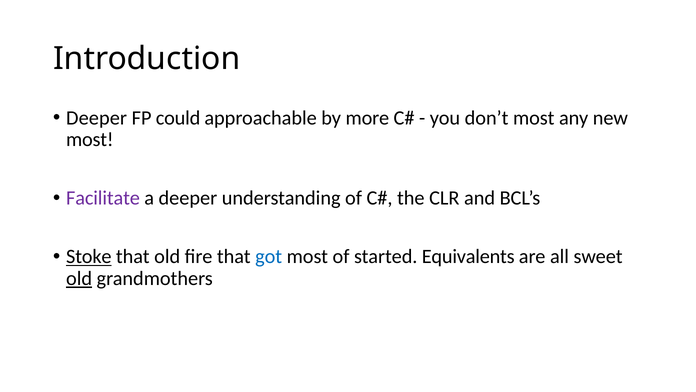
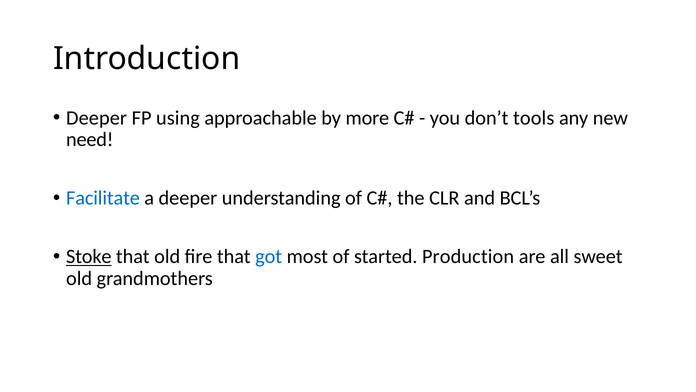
could: could -> using
don’t most: most -> tools
most at (90, 140): most -> need
Facilitate colour: purple -> blue
Equivalents: Equivalents -> Production
old at (79, 278) underline: present -> none
